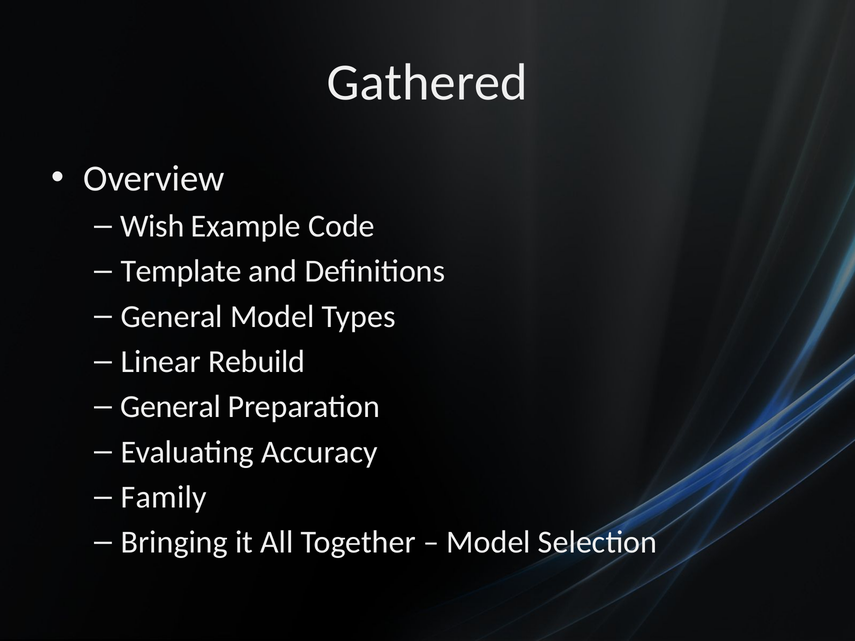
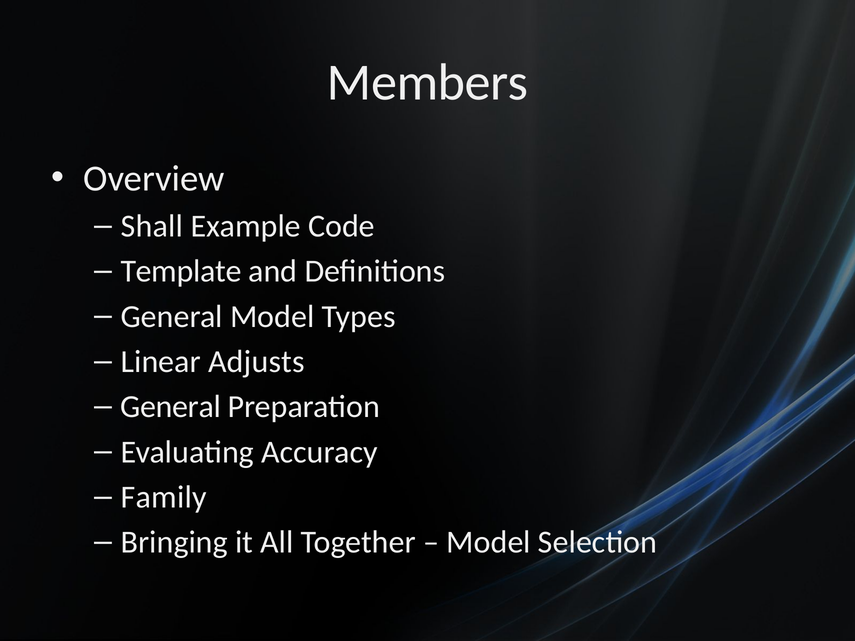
Gathered: Gathered -> Members
Wish: Wish -> Shall
Rebuild: Rebuild -> Adjusts
